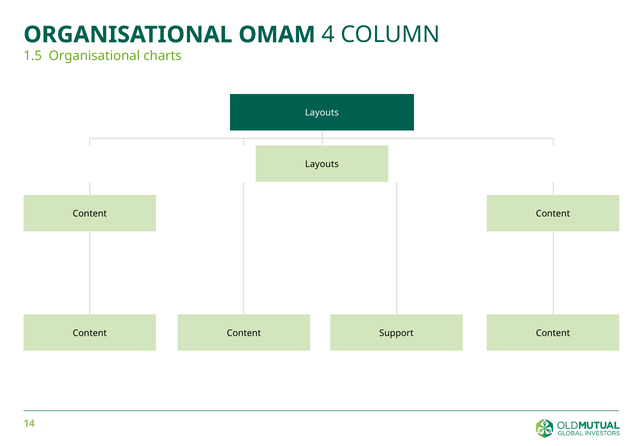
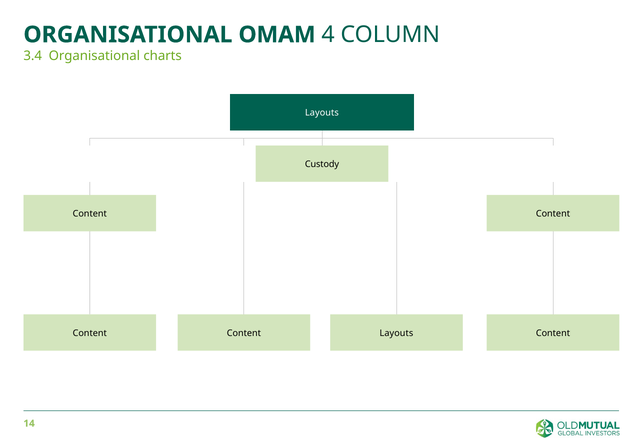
1.5: 1.5 -> 3.4
Layouts at (322, 164): Layouts -> Custody
Content Support: Support -> Layouts
